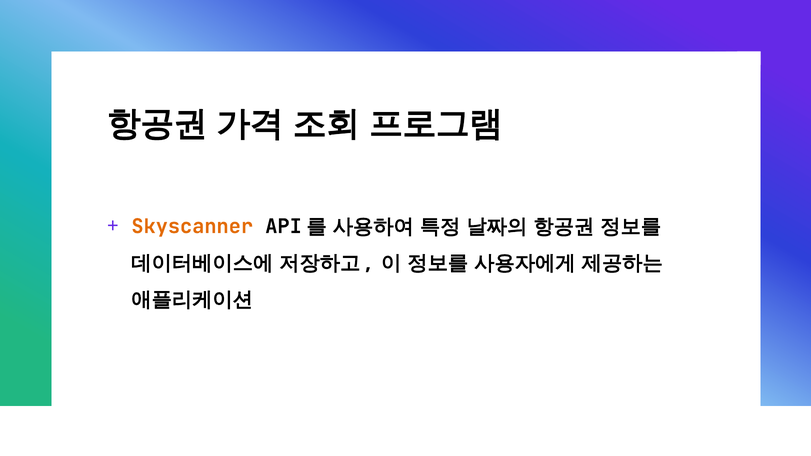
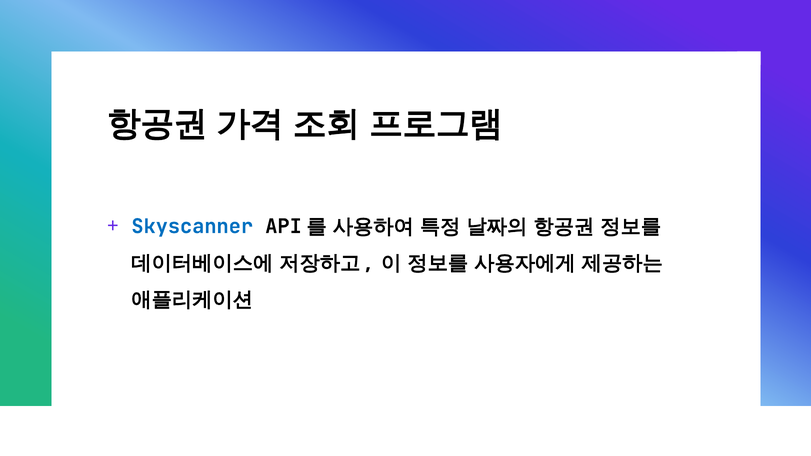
Skyscanner colour: orange -> blue
